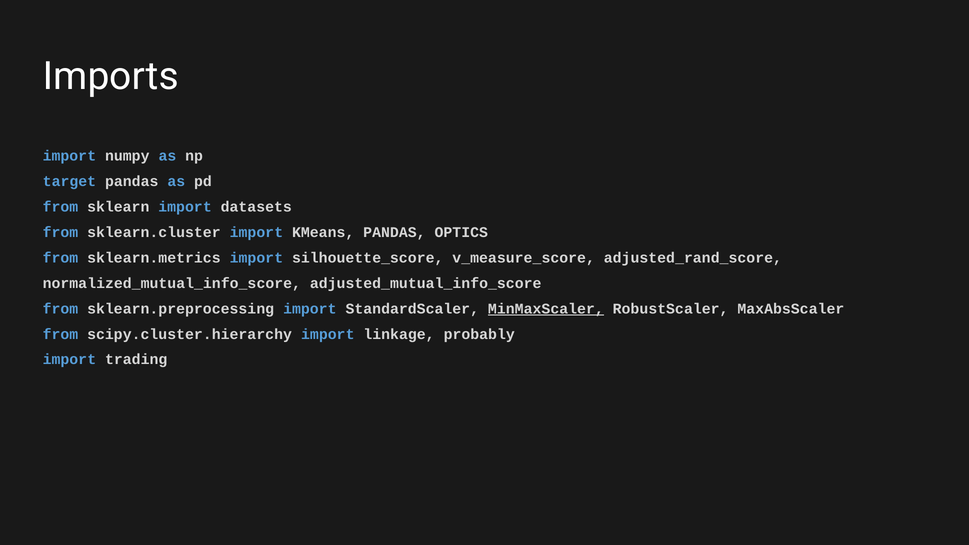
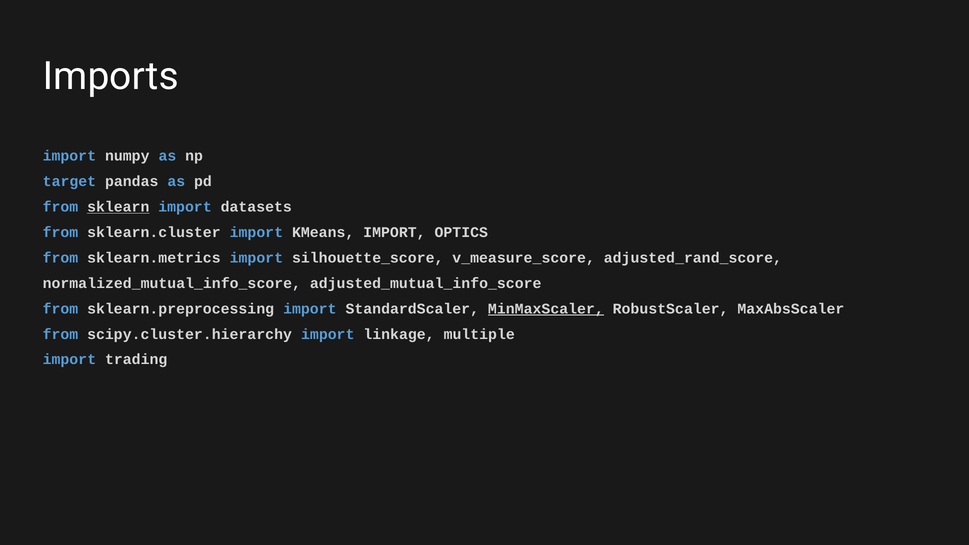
sklearn underline: none -> present
KMeans PANDAS: PANDAS -> IMPORT
probably: probably -> multiple
